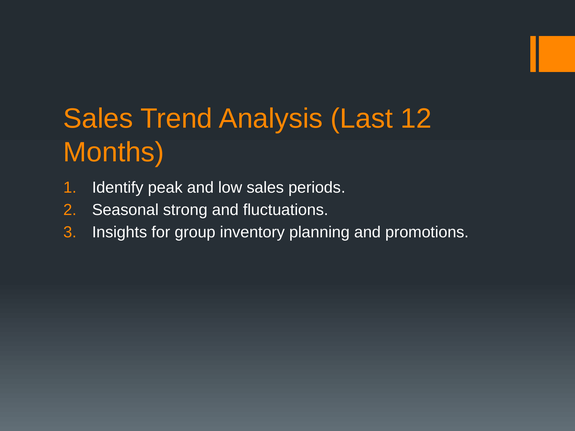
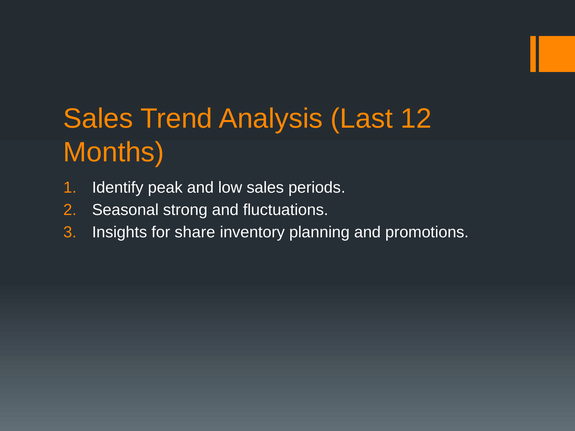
group: group -> share
